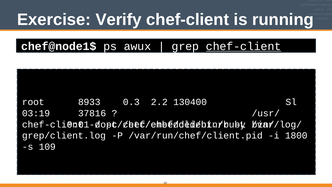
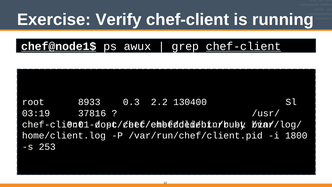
chef@node1$ underline: none -> present
grep/client.log: grep/client.log -> home/client.log
109: 109 -> 253
